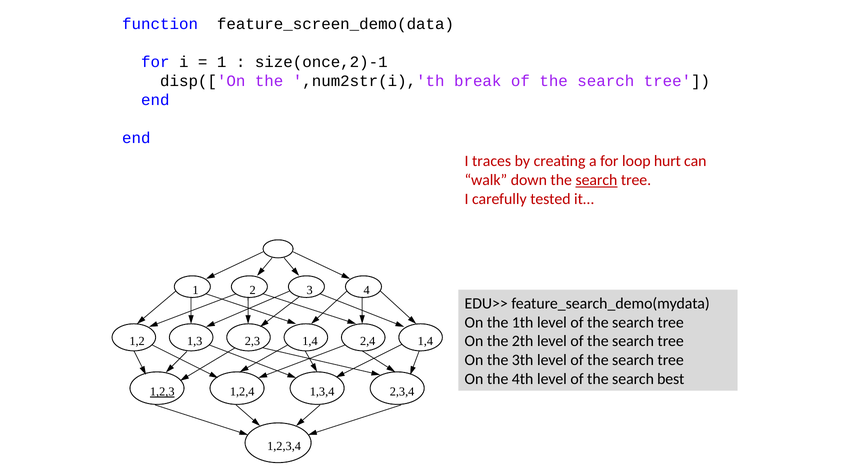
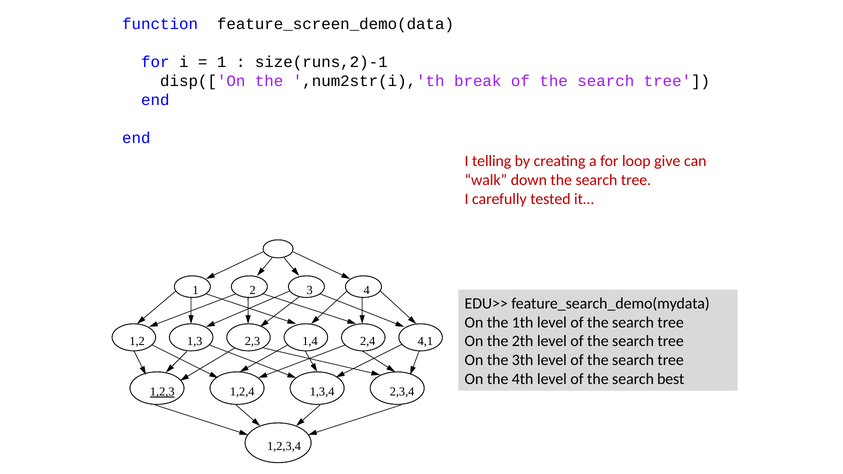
size(once,2)-1: size(once,2)-1 -> size(runs,2)-1
traces: traces -> telling
hurt: hurt -> give
search at (596, 180) underline: present -> none
1,4 at (425, 341): 1,4 -> 4,1
